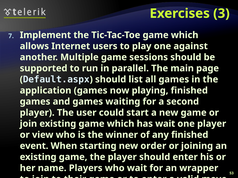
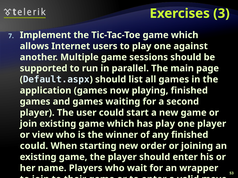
has wait: wait -> play
event at (34, 146): event -> could
